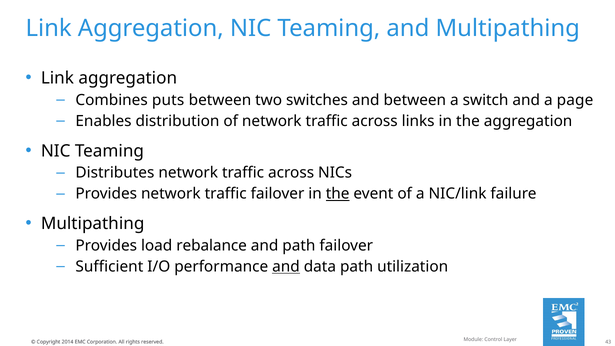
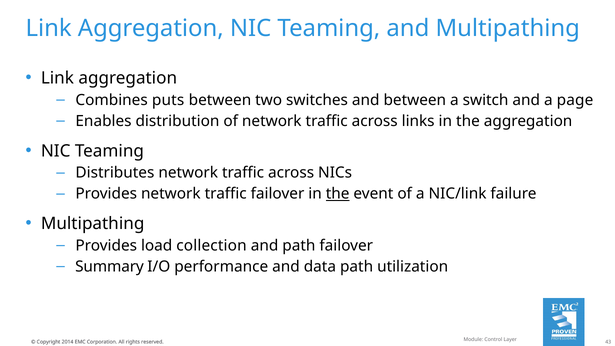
rebalance: rebalance -> collection
Sufficient: Sufficient -> Summary
and at (286, 267) underline: present -> none
